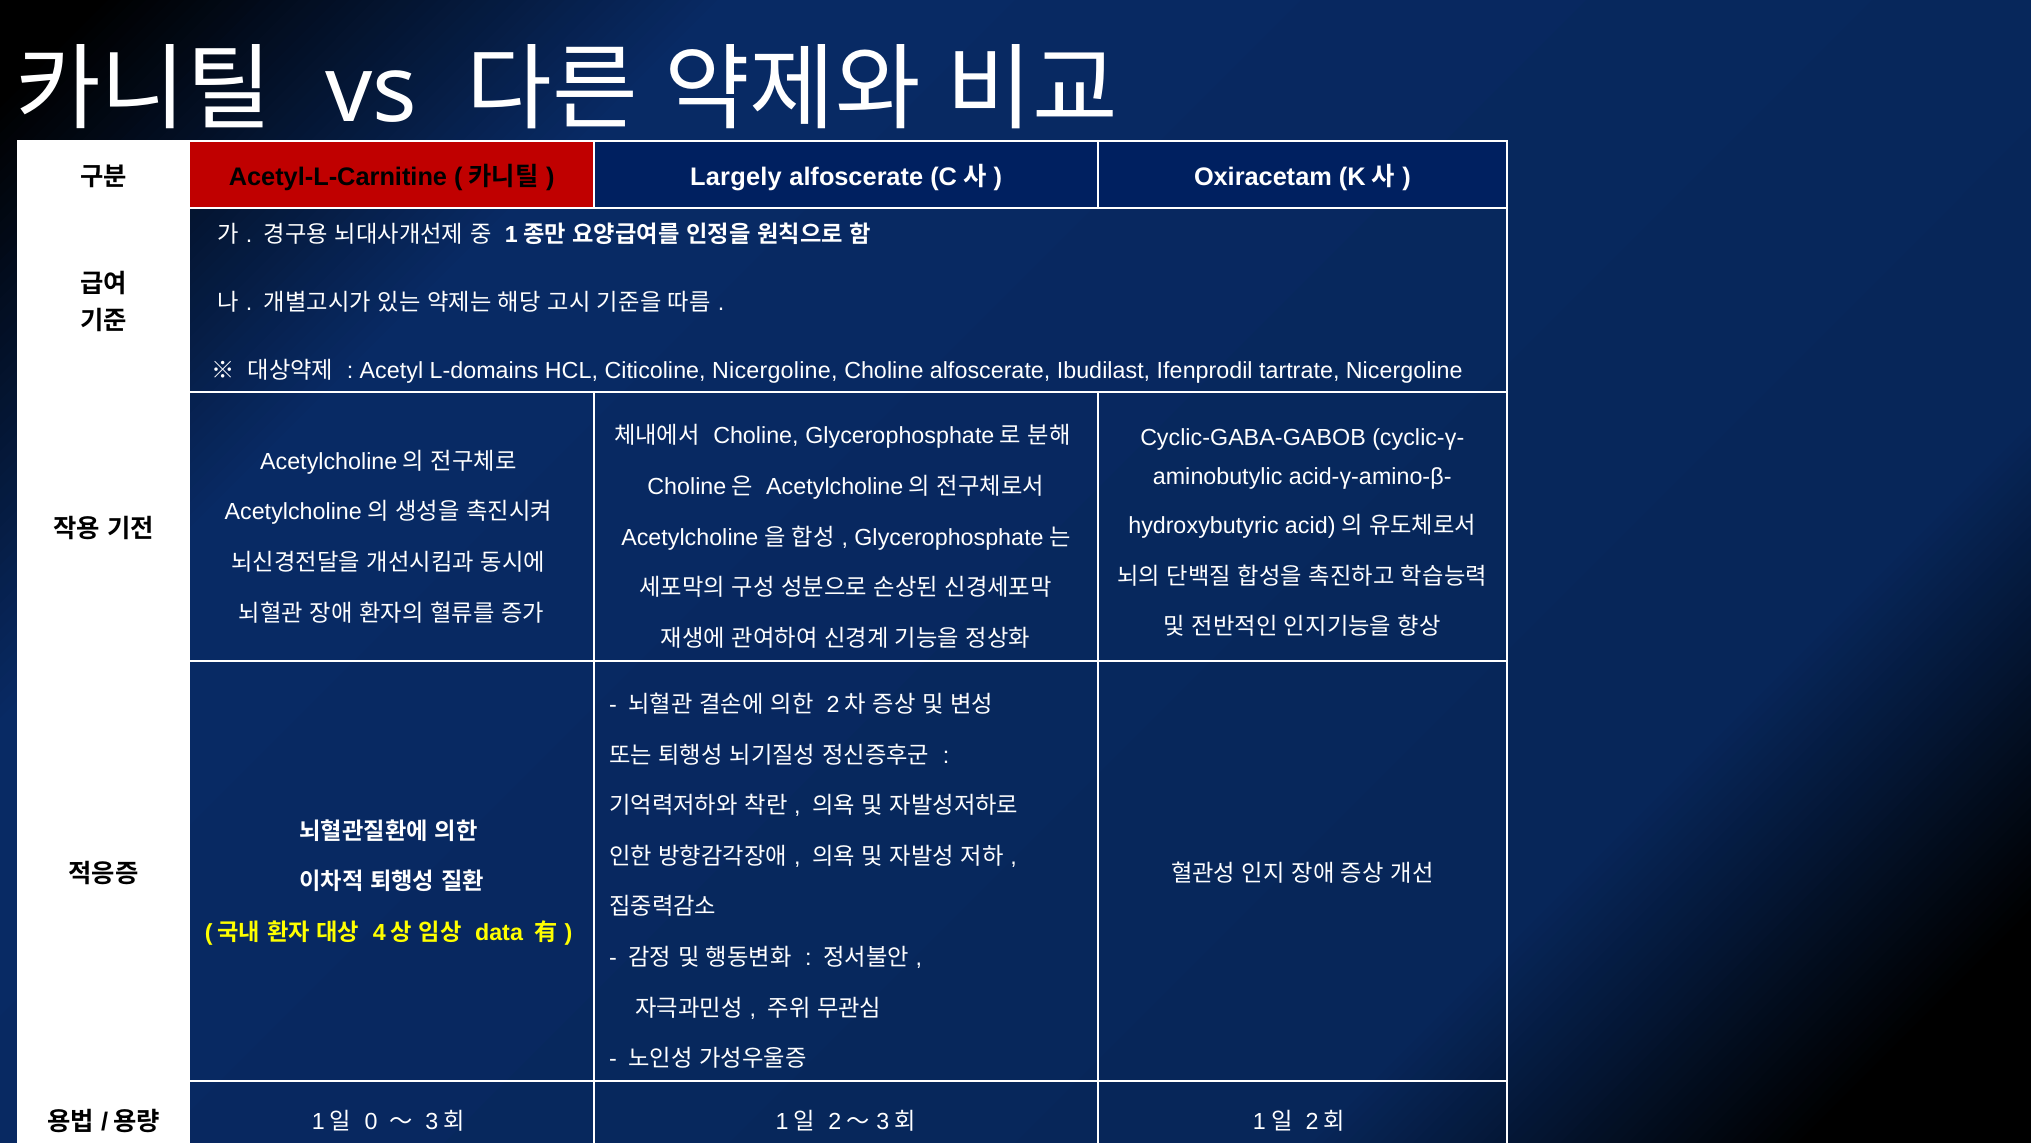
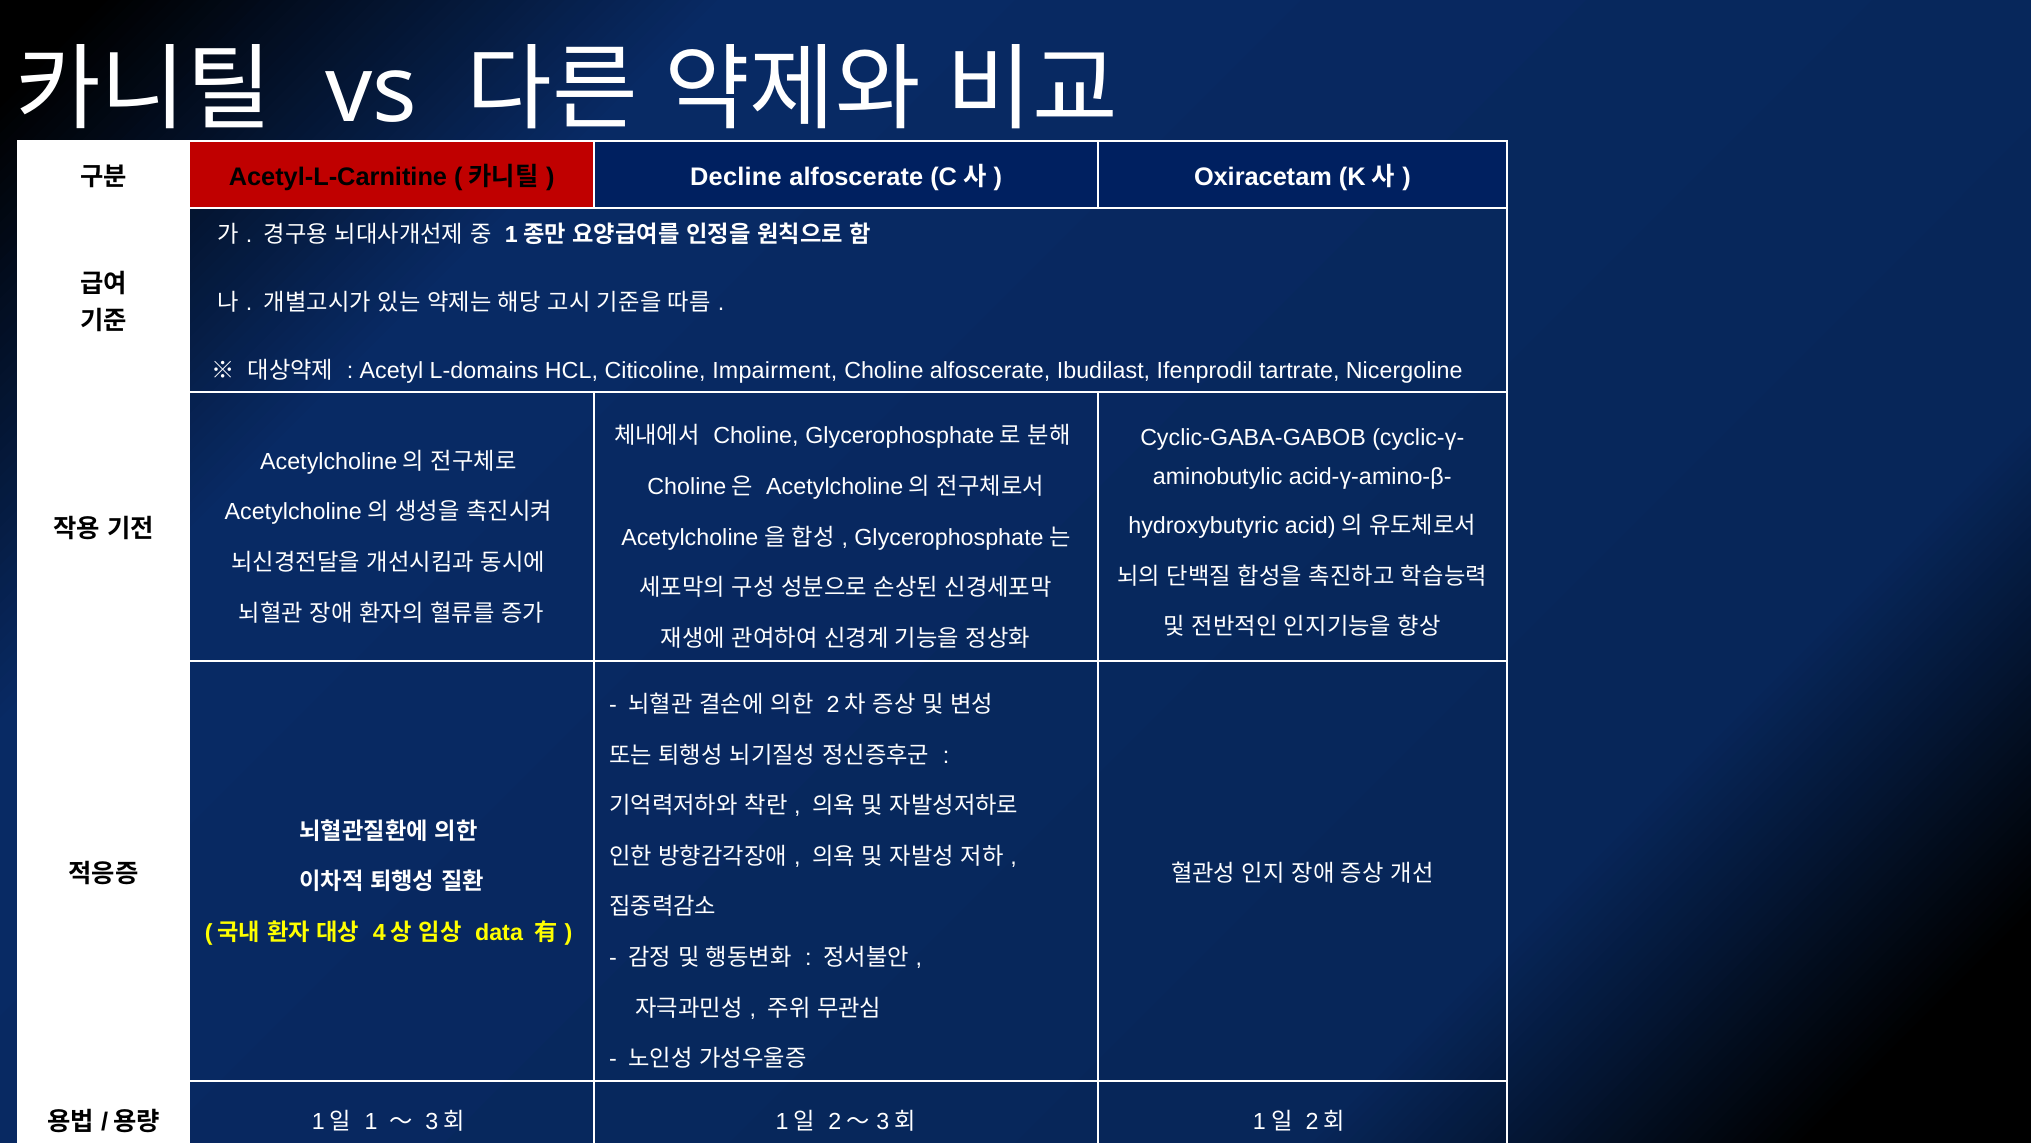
Largely: Largely -> Decline
Citicoline Nicergoline: Nicergoline -> Impairment
0: 0 -> 1
